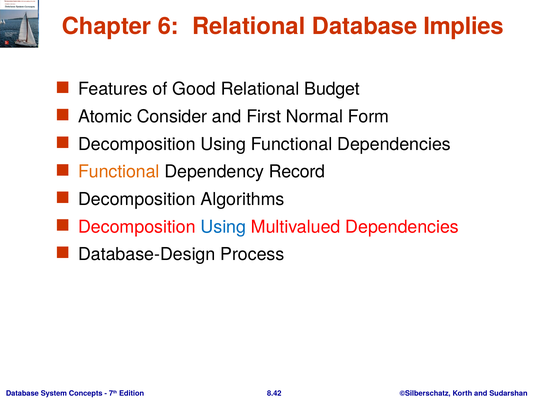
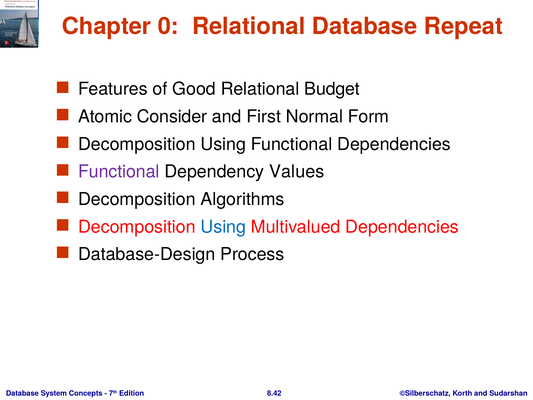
6: 6 -> 0
Implies: Implies -> Repeat
Functional at (119, 172) colour: orange -> purple
Record: Record -> Values
